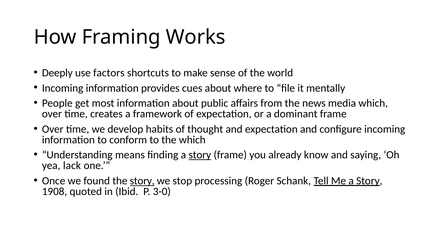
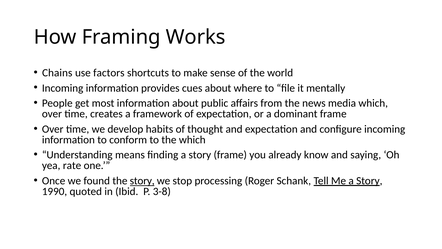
Deeply: Deeply -> Chains
story at (200, 155) underline: present -> none
lack: lack -> rate
1908: 1908 -> 1990
3-0: 3-0 -> 3-8
